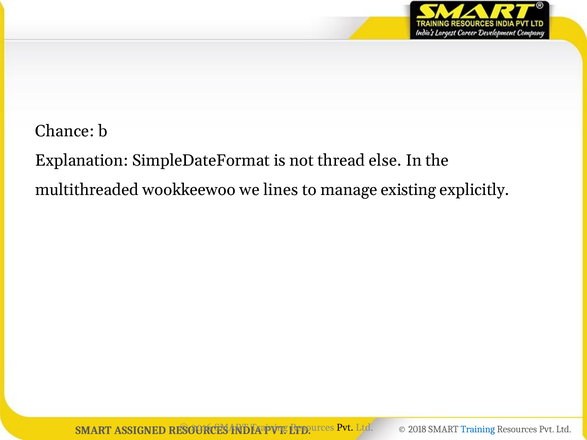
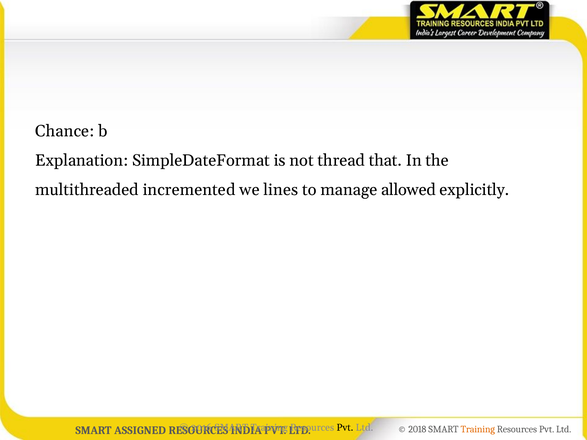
else: else -> that
wookkeewoo: wookkeewoo -> incremented
existing: existing -> allowed
Training at (478, 429) colour: blue -> orange
